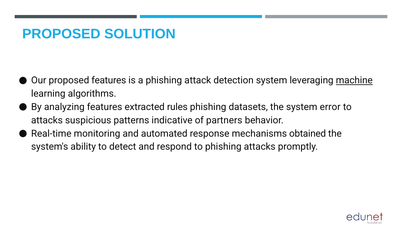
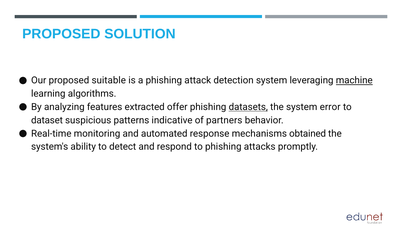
proposed features: features -> suitable
rules: rules -> offer
datasets underline: none -> present
attacks at (47, 120): attacks -> dataset
